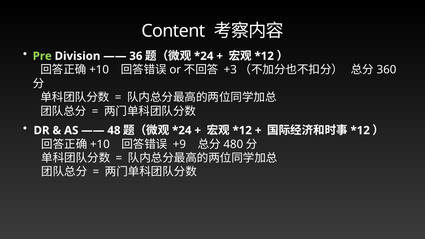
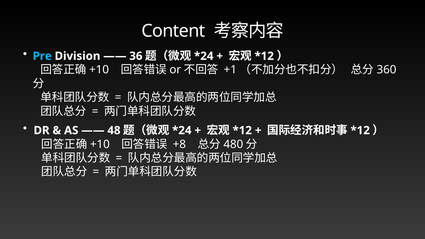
Pre colour: light green -> light blue
+3: +3 -> +1
+9: +9 -> +8
